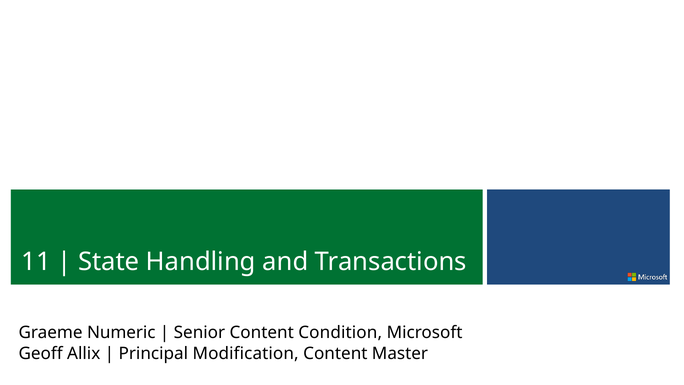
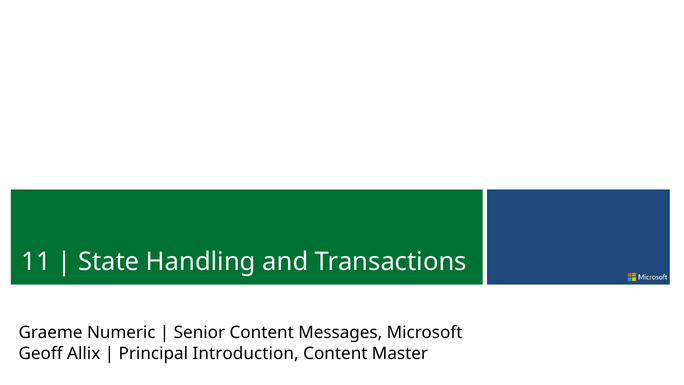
Condition: Condition -> Messages
Modification: Modification -> Introduction
